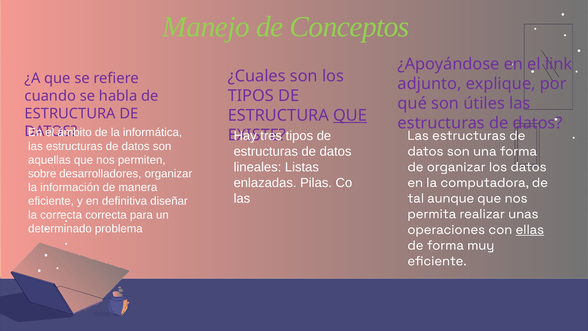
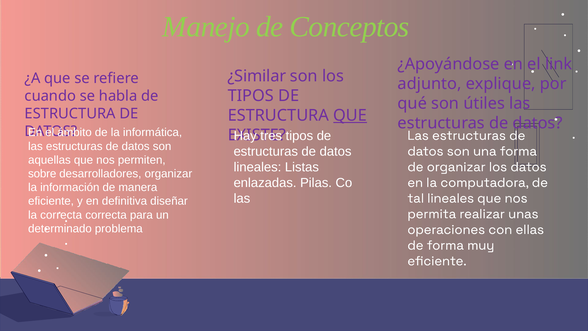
¿Cuales: ¿Cuales -> ¿Similar
tal aunque: aunque -> lineales
ellas underline: present -> none
